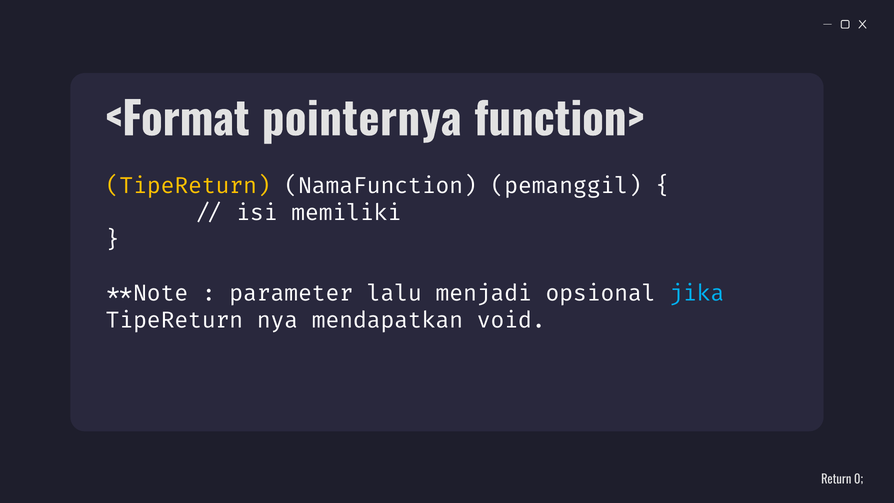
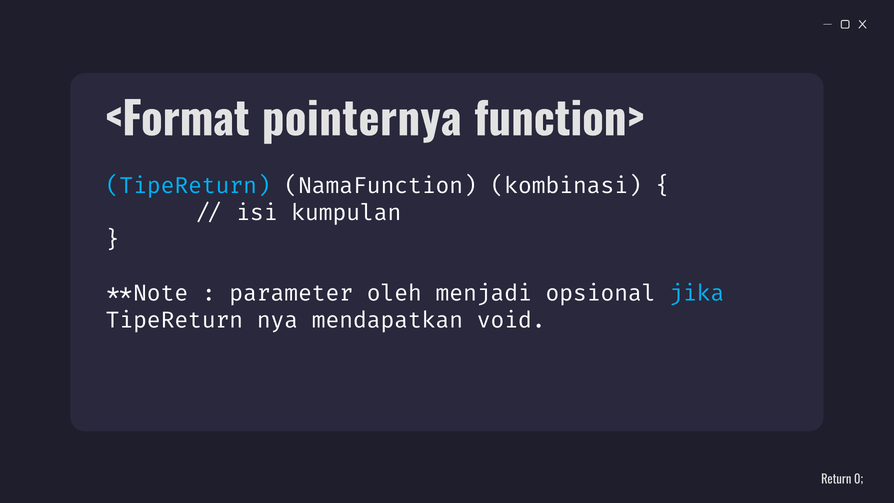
TipeReturn at (188, 186) colour: yellow -> light blue
pemanggil: pemanggil -> kombinasi
memiliki: memiliki -> kumpulan
lalu: lalu -> oleh
